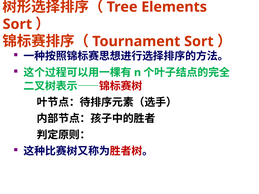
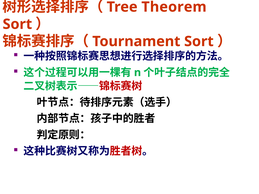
Elements: Elements -> Theorem
